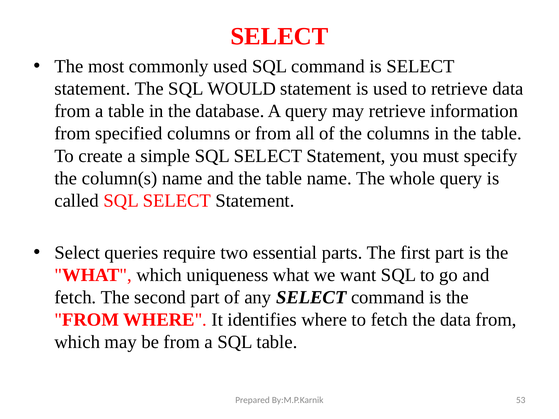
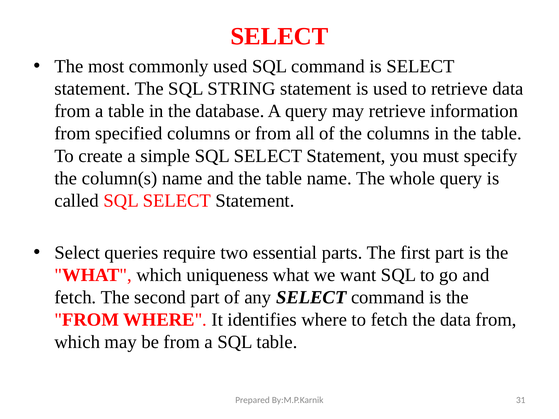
WOULD: WOULD -> STRING
53: 53 -> 31
